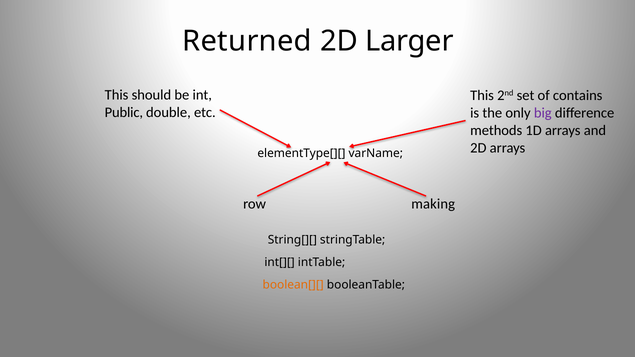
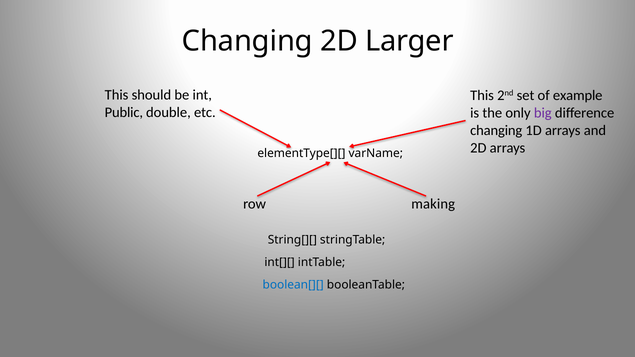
Returned at (247, 41): Returned -> Changing
contains: contains -> example
methods at (496, 130): methods -> changing
boolean[][ colour: orange -> blue
